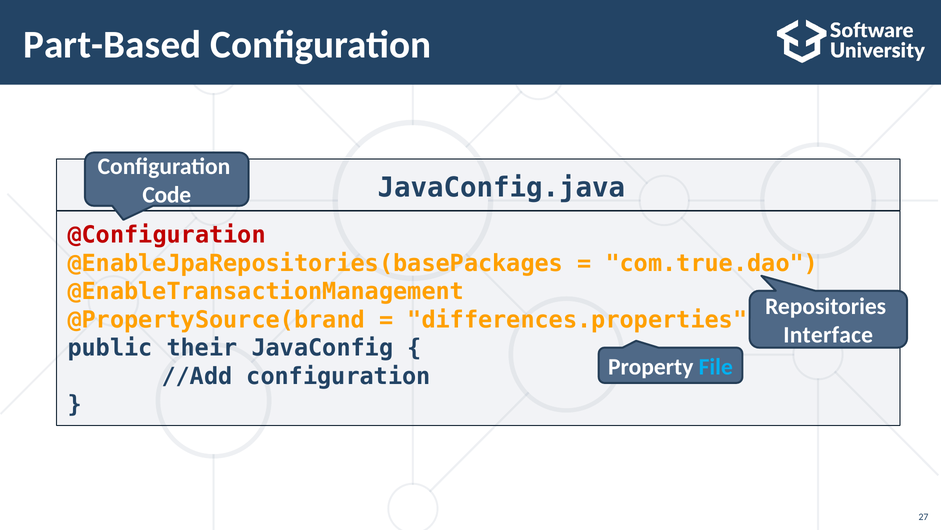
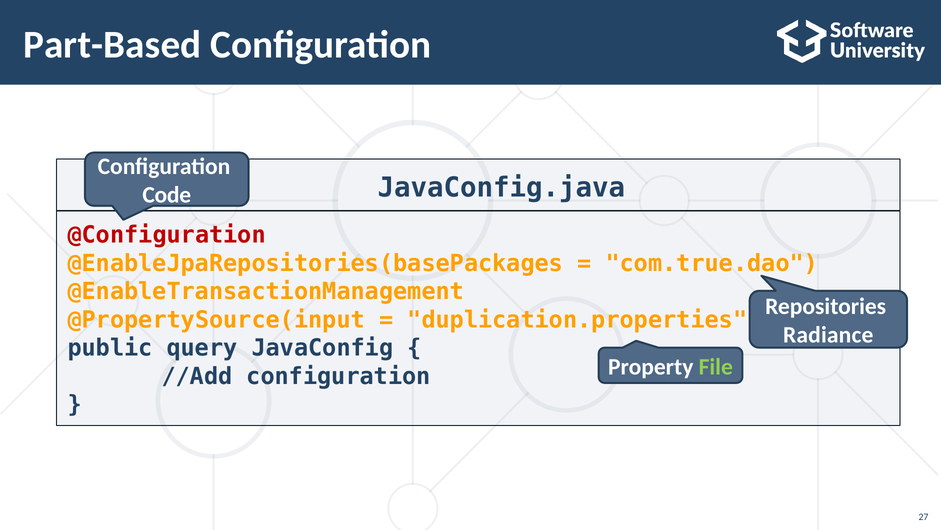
@PropertySource(brand: @PropertySource(brand -> @PropertySource(input
differences.properties: differences.properties -> duplication.properties
Interface: Interface -> Radiance
their: their -> query
File colour: light blue -> light green
